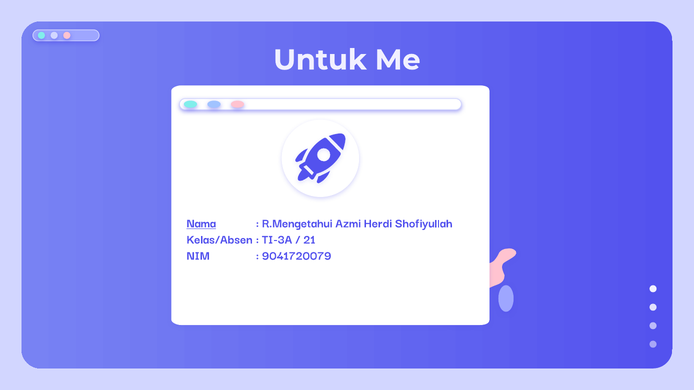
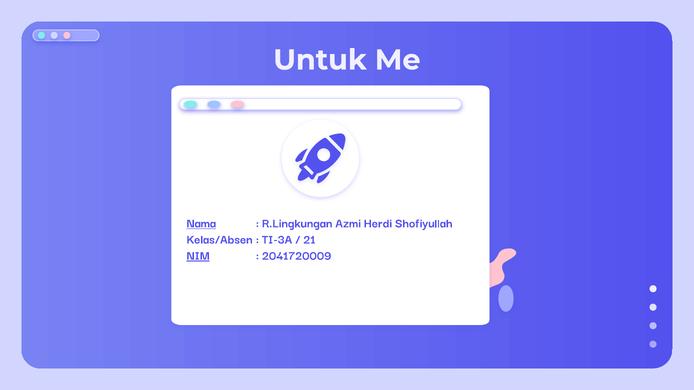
R.Mengetahui: R.Mengetahui -> R.Lingkungan
NIM underline: none -> present
9041720079: 9041720079 -> 2041720009
